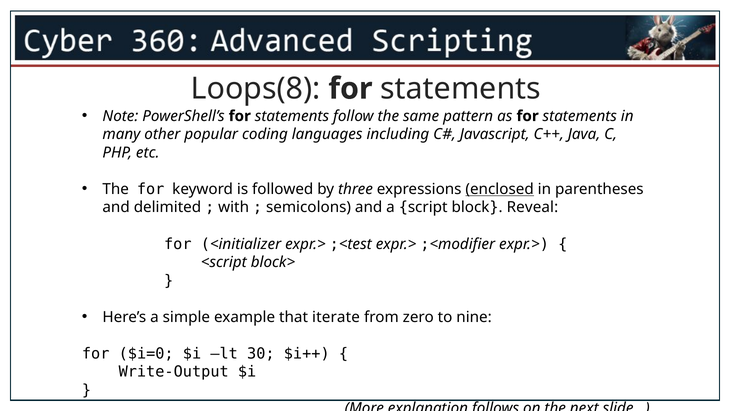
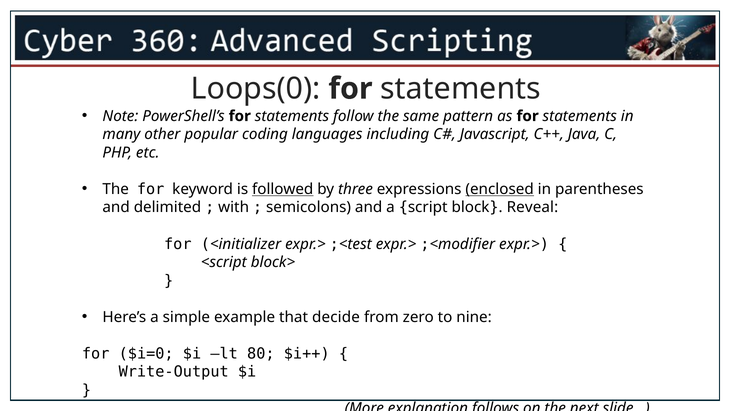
Loops(8: Loops(8 -> Loops(0
followed underline: none -> present
iterate: iterate -> decide
30: 30 -> 80
